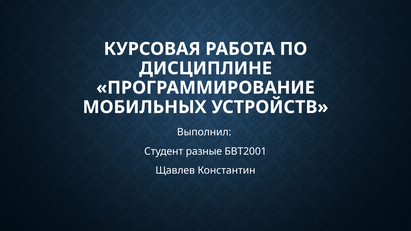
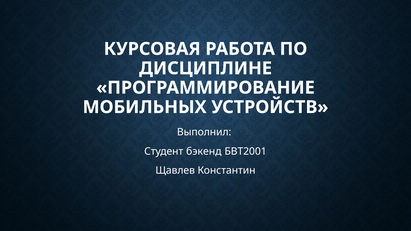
разные: разные -> бэкенд
